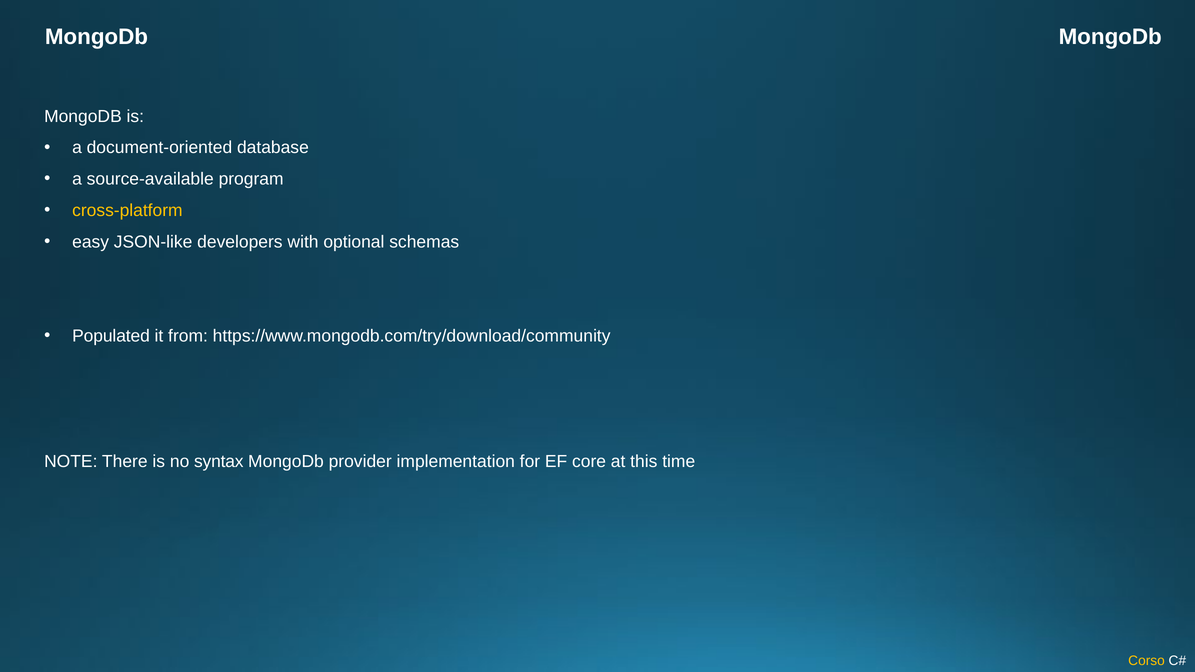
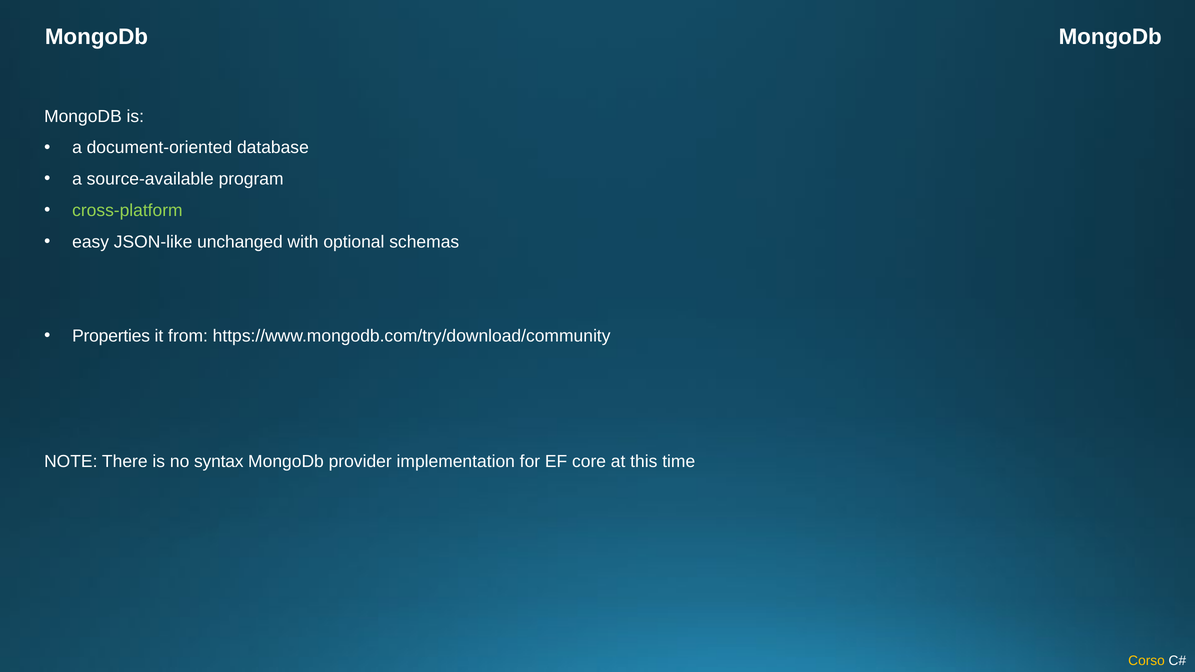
cross-platform colour: yellow -> light green
developers: developers -> unchanged
Populated: Populated -> Properties
